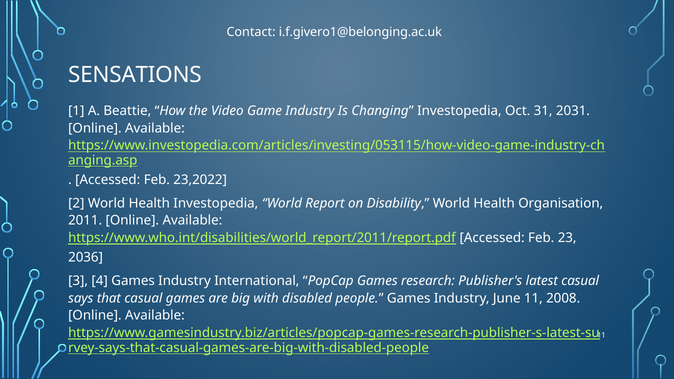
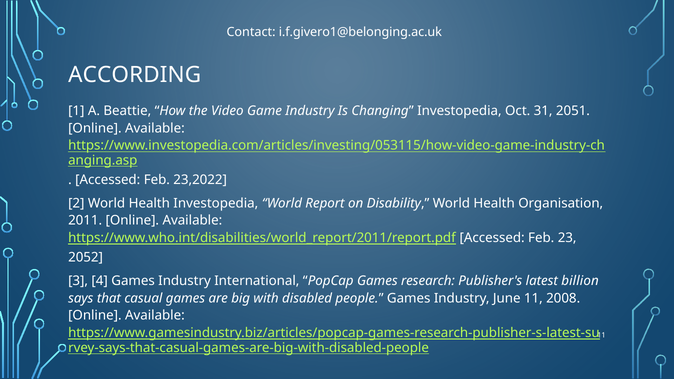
SENSATIONS: SENSATIONS -> ACCORDING
2031: 2031 -> 2051
2036: 2036 -> 2052
latest casual: casual -> billion
